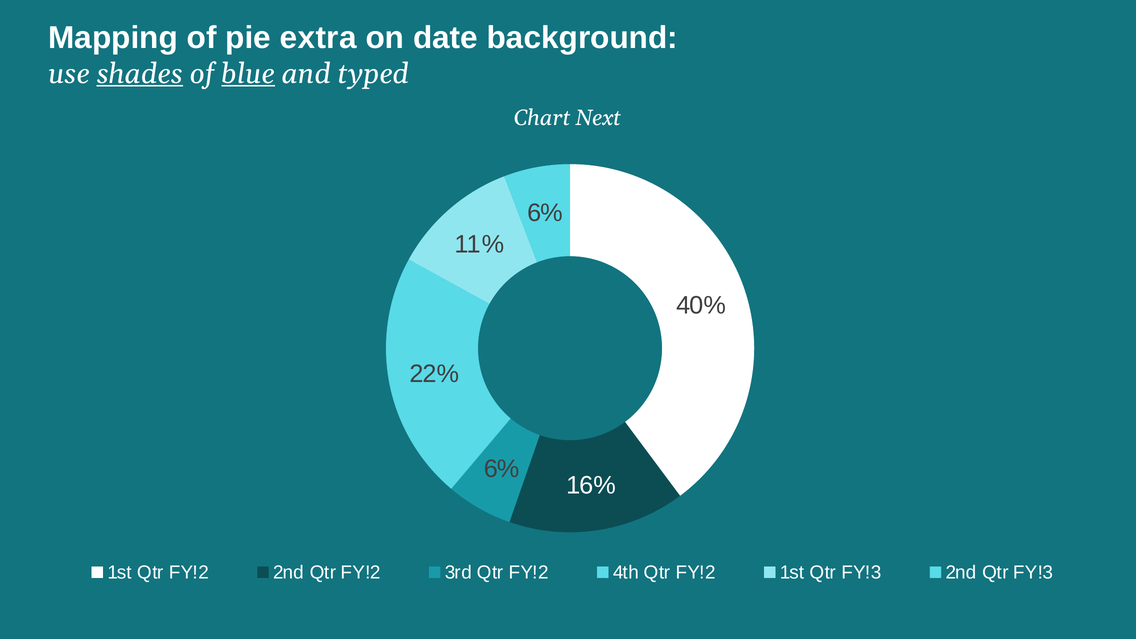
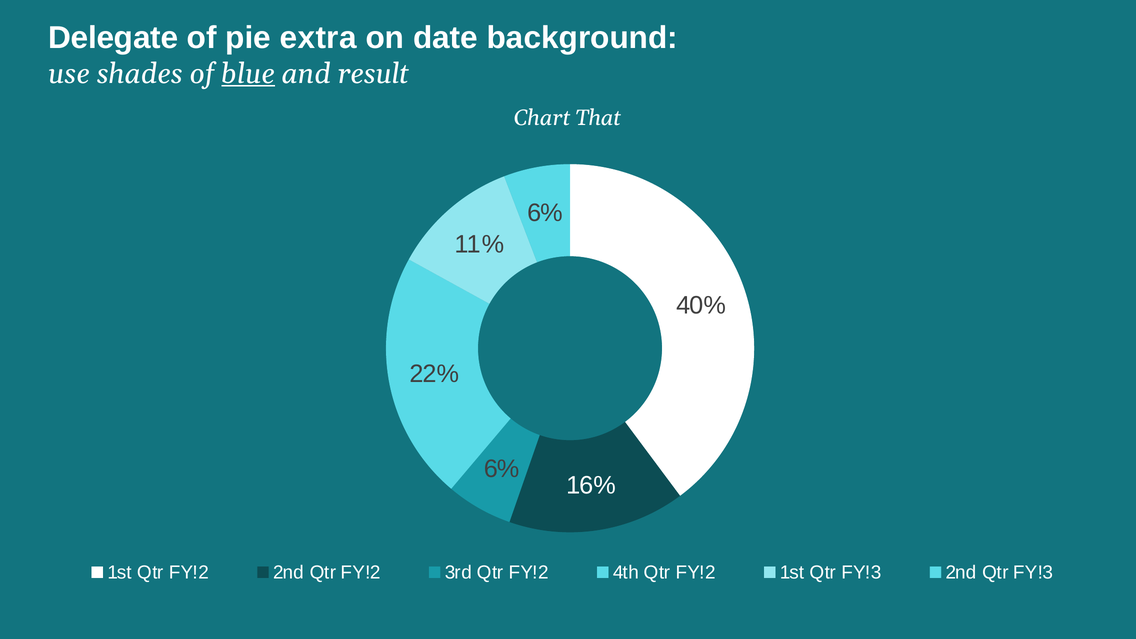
Mapping: Mapping -> Delegate
shades underline: present -> none
typed: typed -> result
Next: Next -> That
